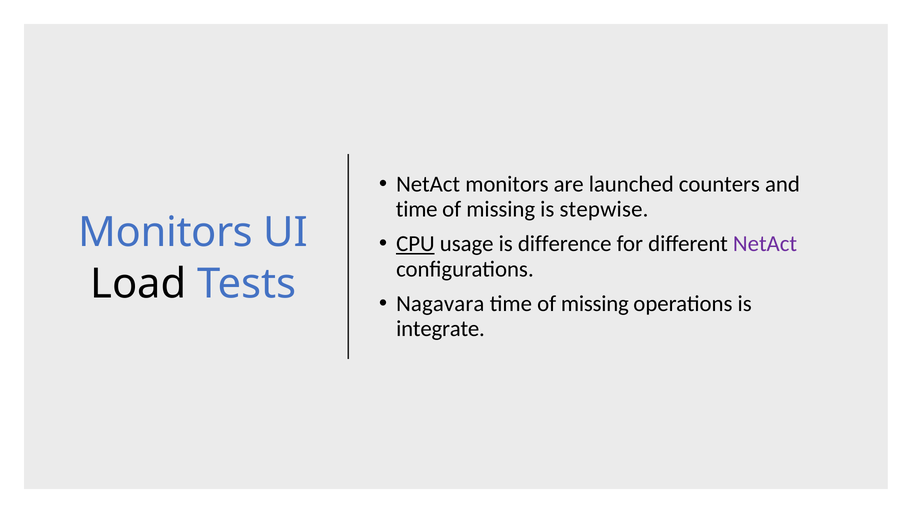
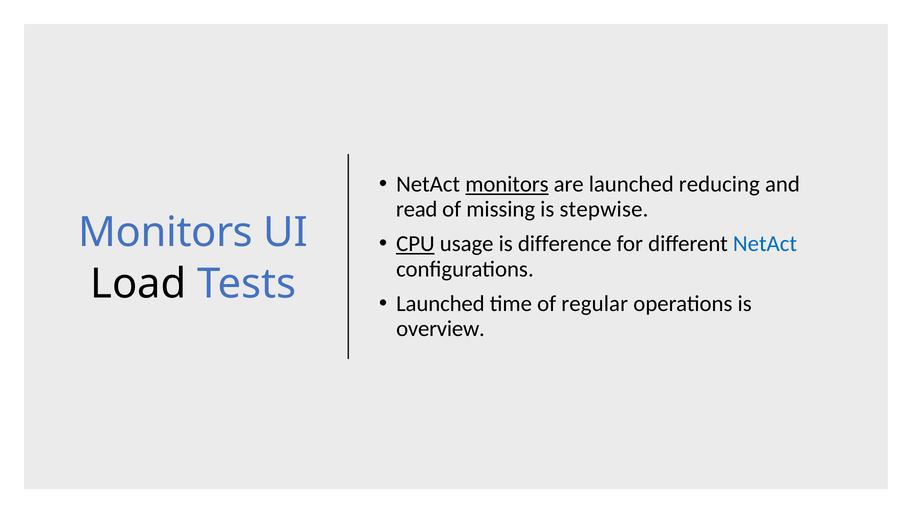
monitors at (507, 184) underline: none -> present
counters: counters -> reducing
time at (417, 209): time -> read
NetAct at (765, 244) colour: purple -> blue
Nagavara at (440, 304): Nagavara -> Launched
missing at (595, 304): missing -> regular
integrate: integrate -> overview
